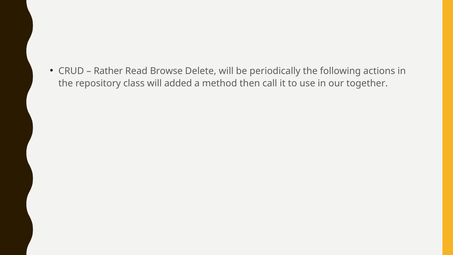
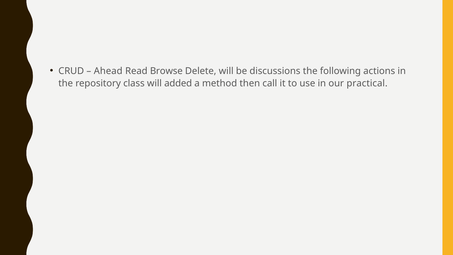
Rather: Rather -> Ahead
periodically: periodically -> discussions
together: together -> practical
